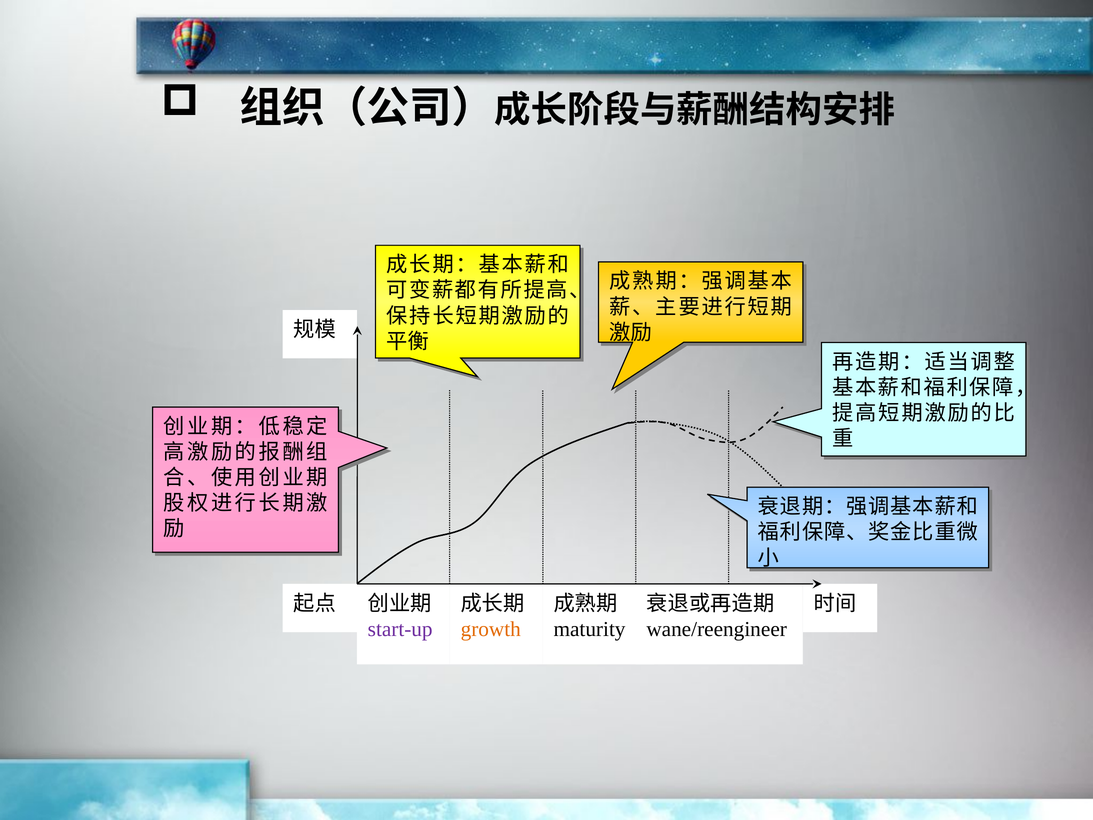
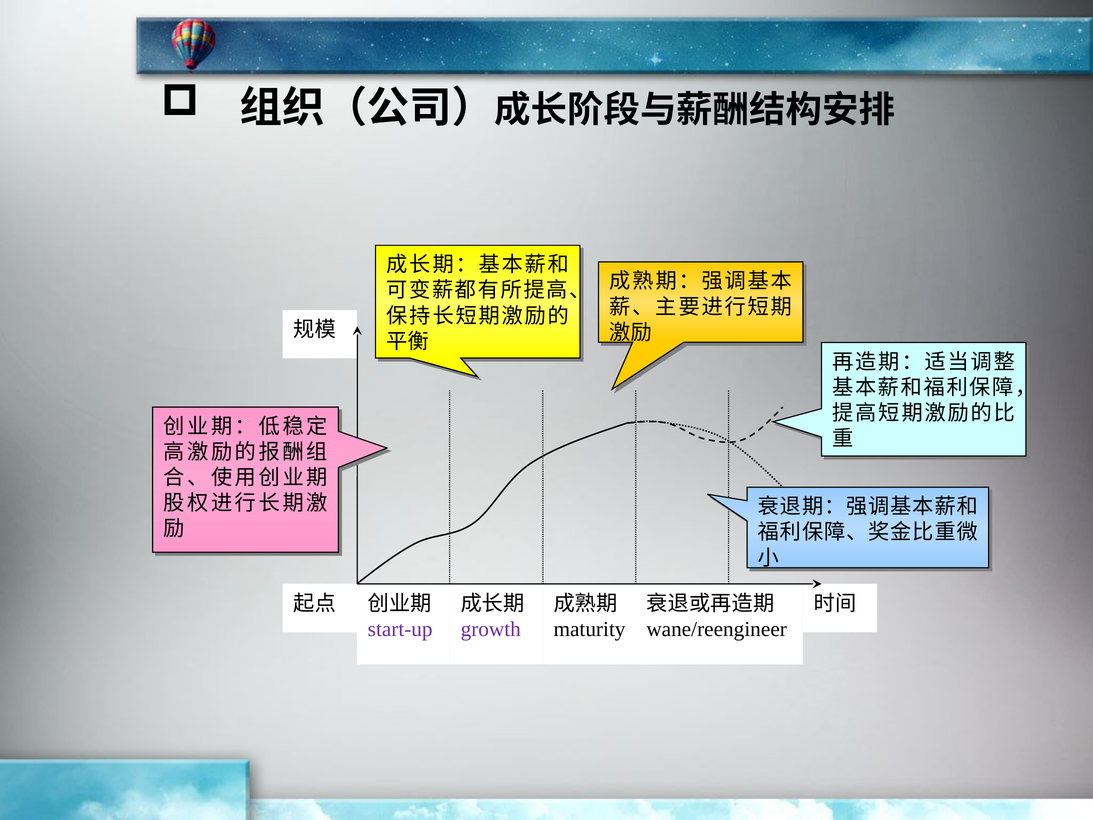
growth colour: orange -> purple
